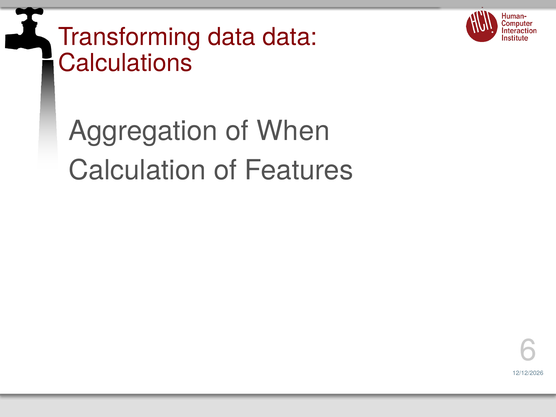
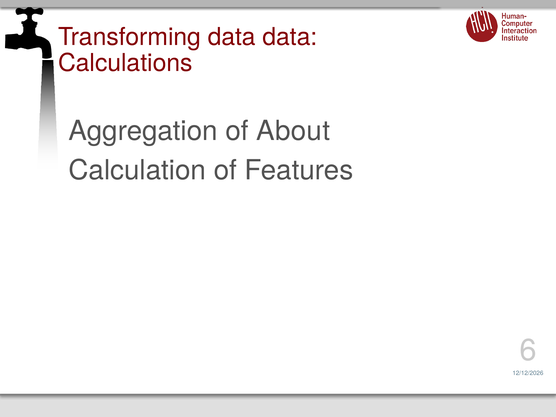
When: When -> About
